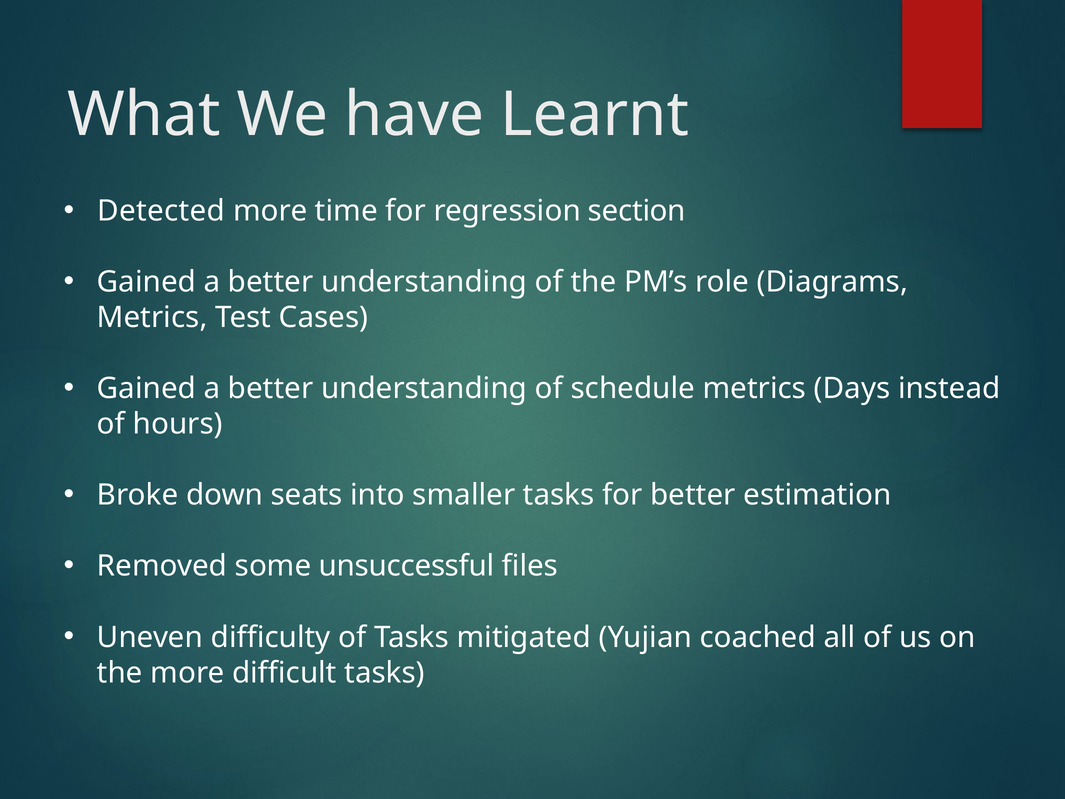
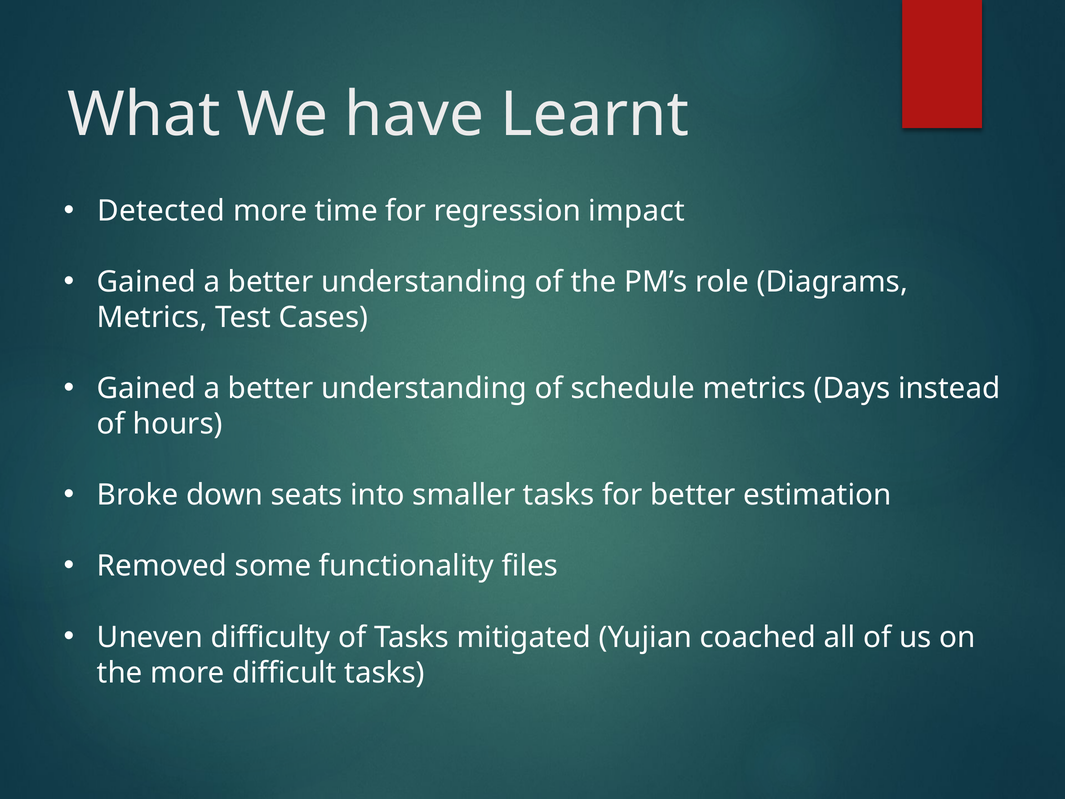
section: section -> impact
unsuccessful: unsuccessful -> functionality
